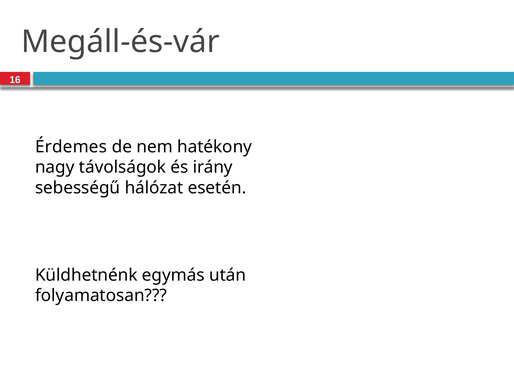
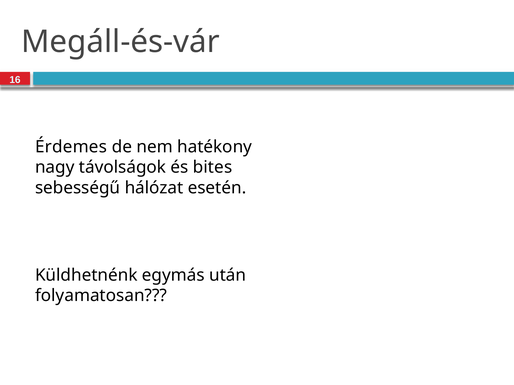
irány: irány -> bites
